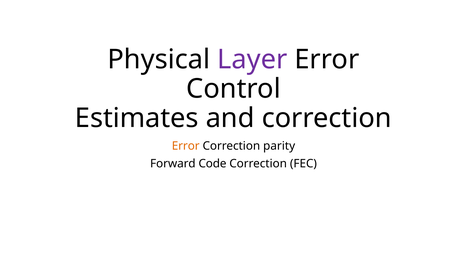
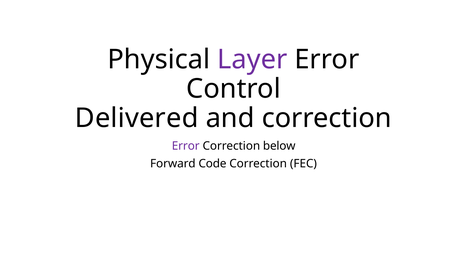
Estimates: Estimates -> Delivered
Error at (186, 146) colour: orange -> purple
parity: parity -> below
